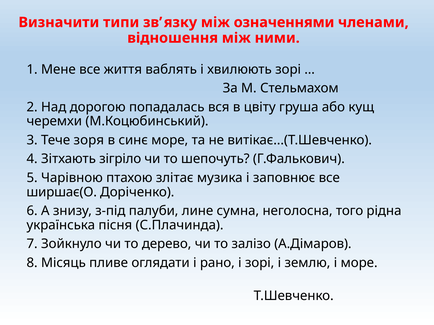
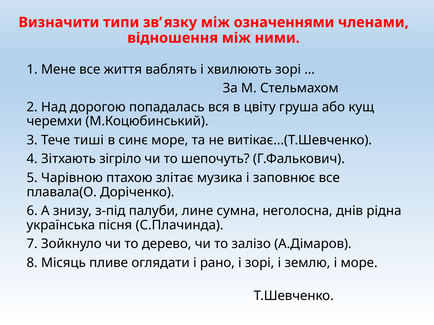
зоря: зоря -> тиші
ширшає(О: ширшає(О -> плавала(О
того: того -> днів
